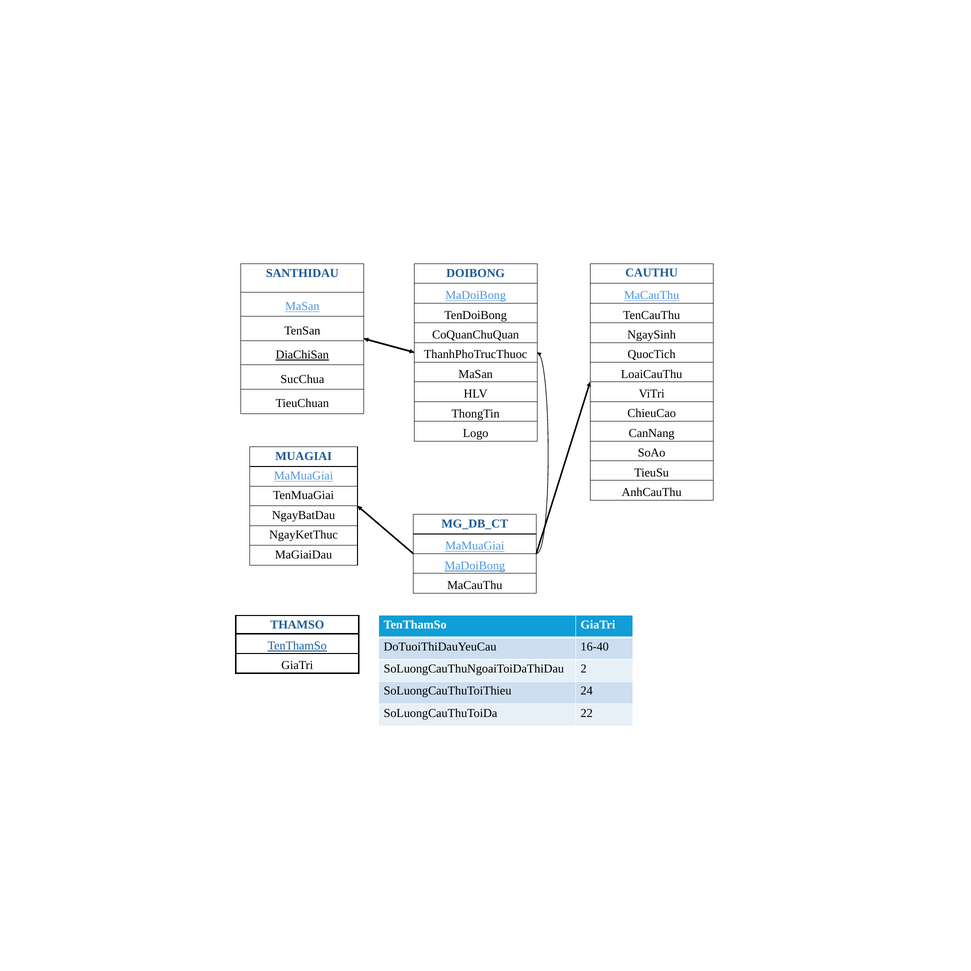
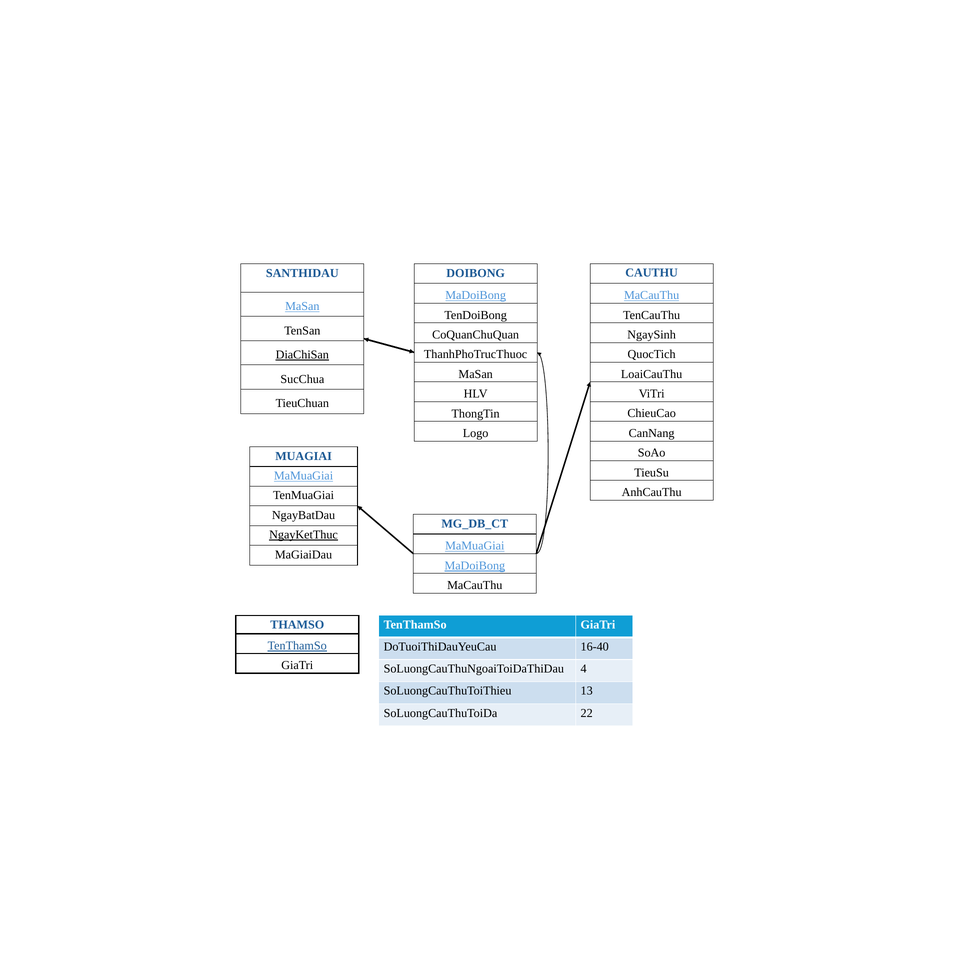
NgayKetThuc underline: none -> present
2: 2 -> 4
24: 24 -> 13
